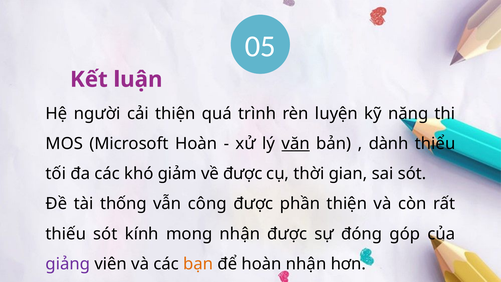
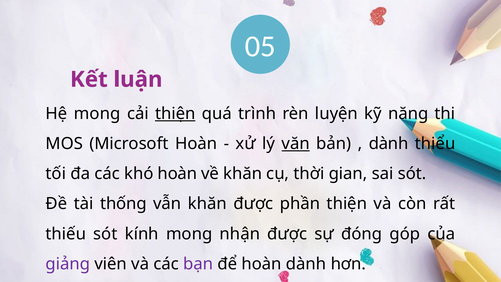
Hệ người: người -> mong
thiện at (175, 114) underline: none -> present
khó giảm: giảm -> hoàn
về được: được -> khăn
vẫn công: công -> khăn
bạn colour: orange -> purple
hoàn nhận: nhận -> dành
